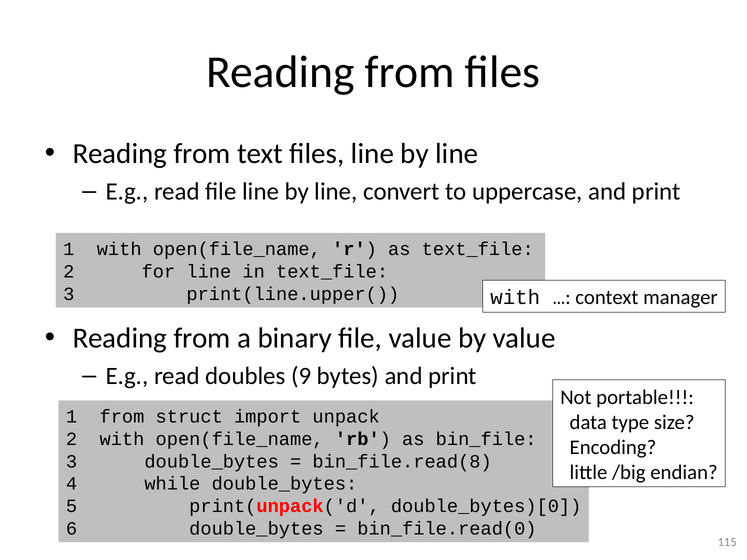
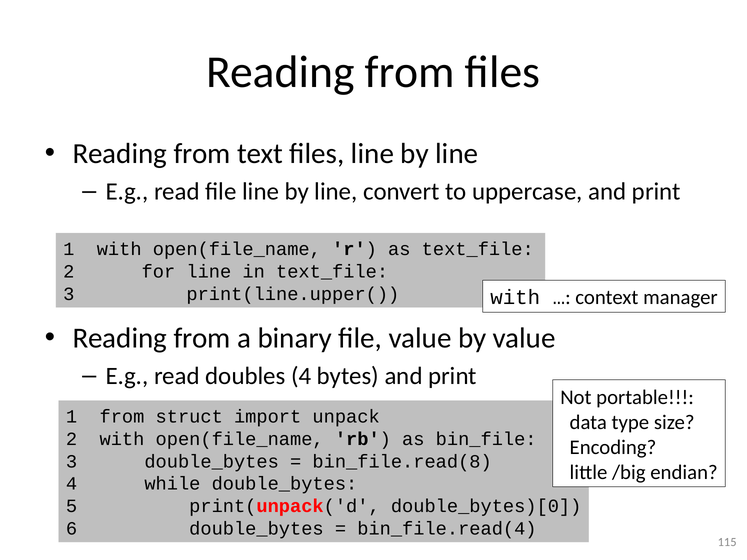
doubles 9: 9 -> 4
bin_file.read(0: bin_file.read(0 -> bin_file.read(4
